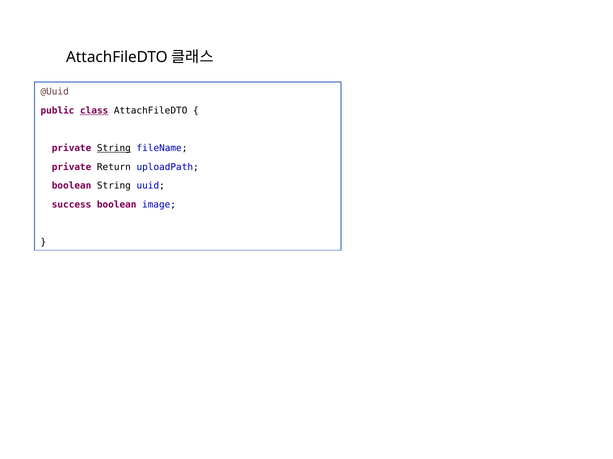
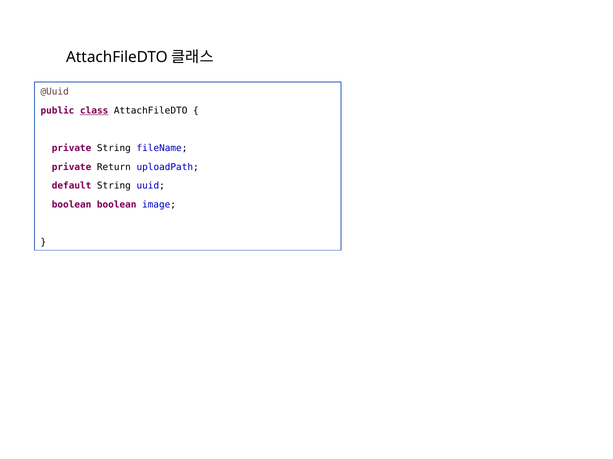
String at (114, 149) underline: present -> none
boolean at (72, 186): boolean -> default
success at (72, 205): success -> boolean
